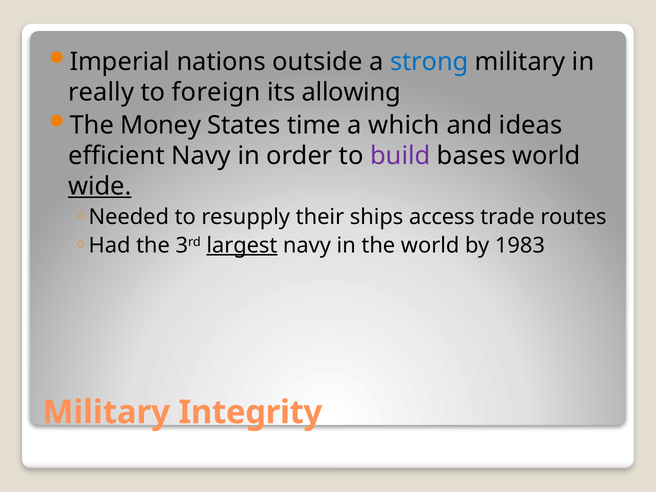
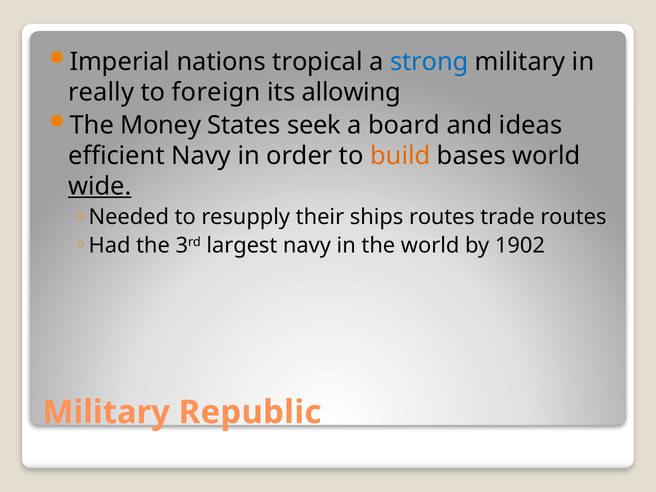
outside: outside -> tropical
time: time -> seek
which: which -> board
build colour: purple -> orange
ships access: access -> routes
largest underline: present -> none
1983: 1983 -> 1902
Integrity: Integrity -> Republic
